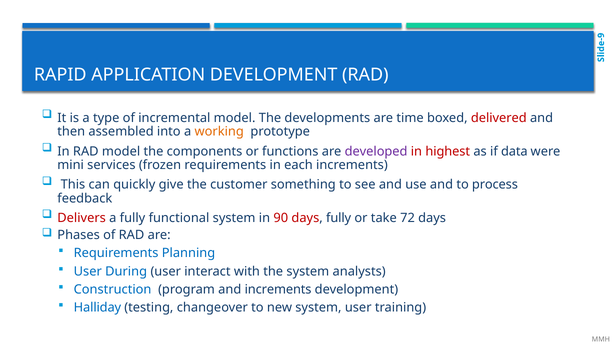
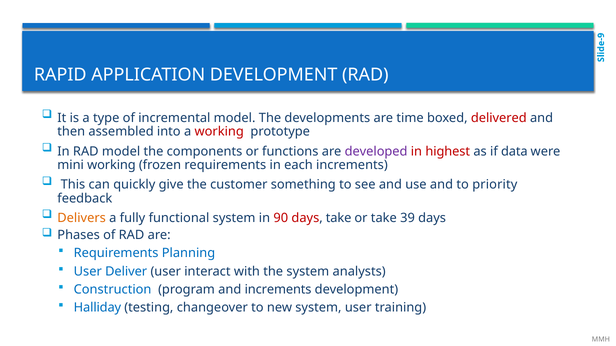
working at (219, 132) colour: orange -> red
mini services: services -> working
process: process -> priority
Delivers colour: red -> orange
days fully: fully -> take
72: 72 -> 39
During: During -> Deliver
